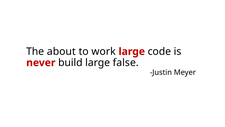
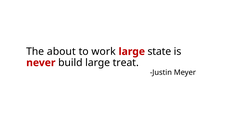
code: code -> state
false: false -> treat
